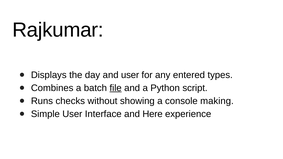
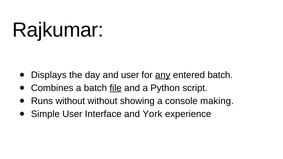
any underline: none -> present
entered types: types -> batch
Runs checks: checks -> without
Here: Here -> York
